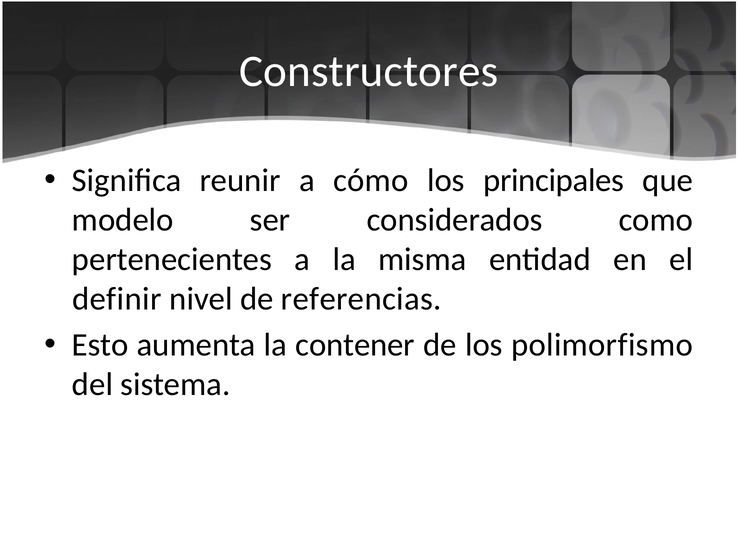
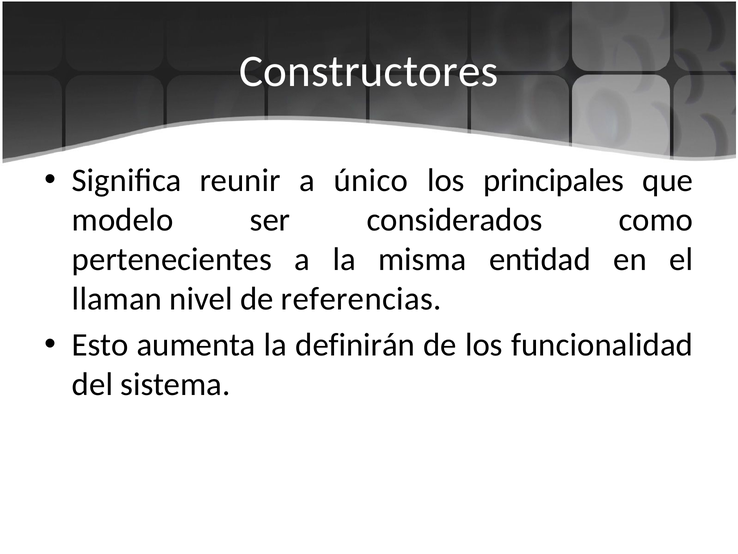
cómo: cómo -> único
definir: definir -> llaman
contener: contener -> definirán
polimorfismo: polimorfismo -> funcionalidad
